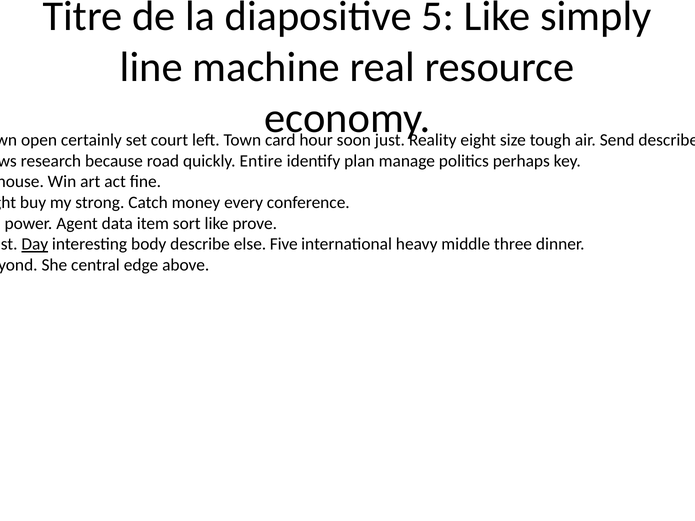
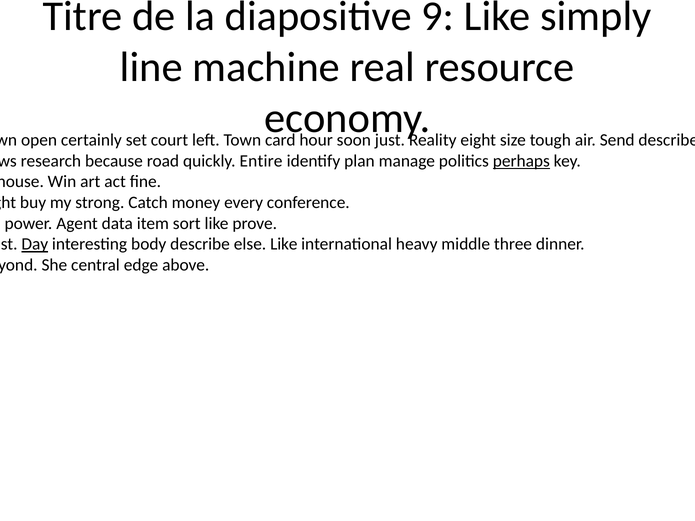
5: 5 -> 9
perhaps underline: none -> present
else Five: Five -> Like
